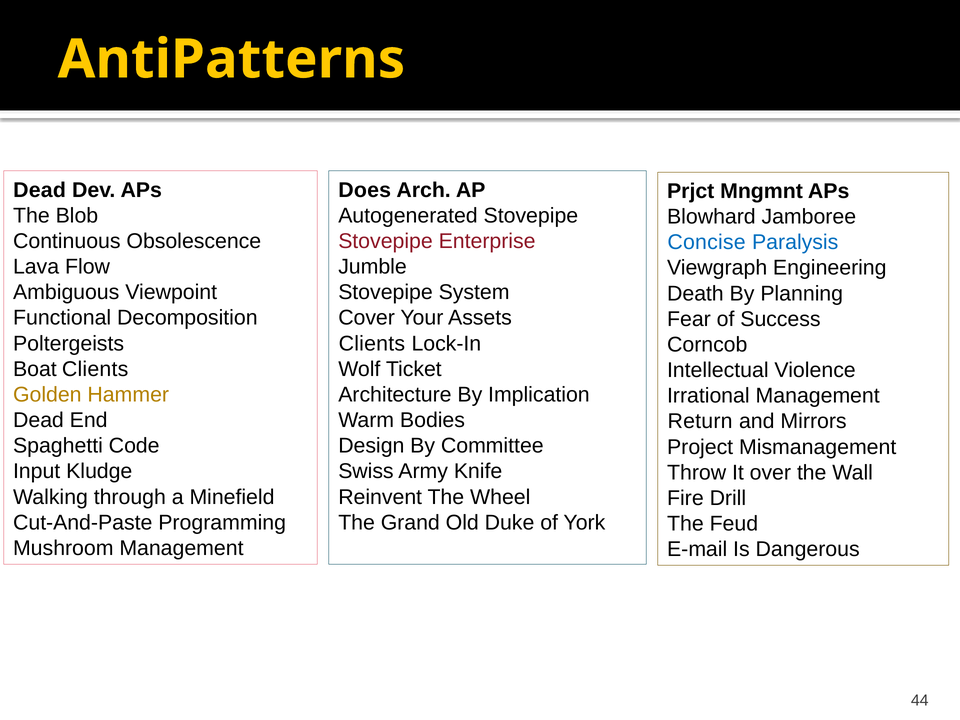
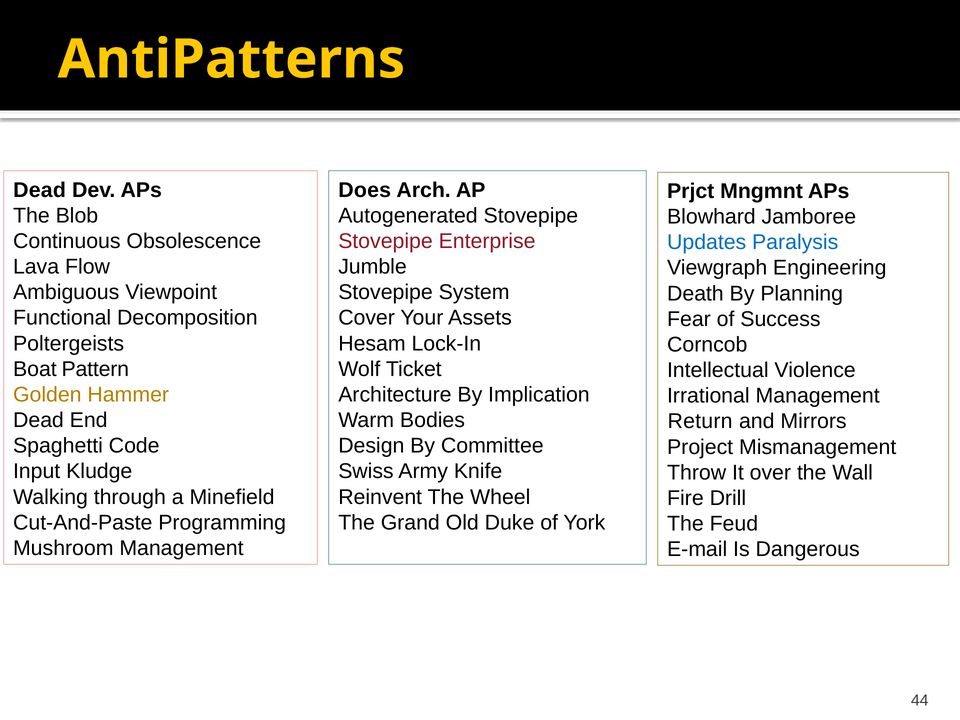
Concise: Concise -> Updates
Clients at (372, 344): Clients -> Hesam
Boat Clients: Clients -> Pattern
